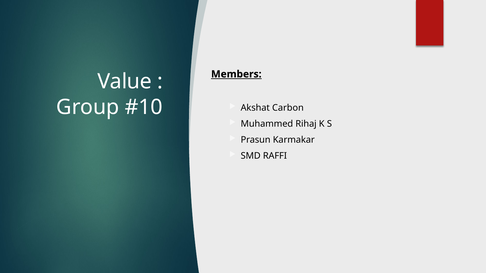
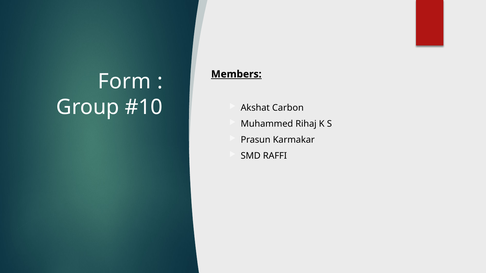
Value: Value -> Form
